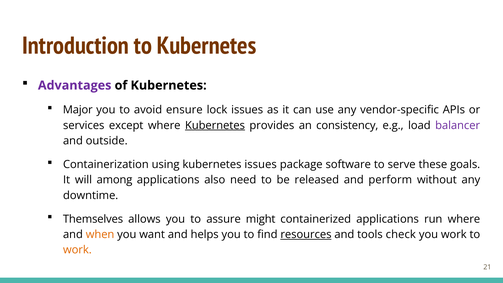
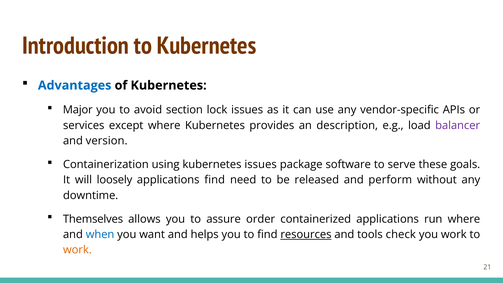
Advantages colour: purple -> blue
ensure: ensure -> section
Kubernetes at (215, 125) underline: present -> none
consistency: consistency -> description
outside: outside -> version
among: among -> loosely
applications also: also -> find
might: might -> order
when colour: orange -> blue
